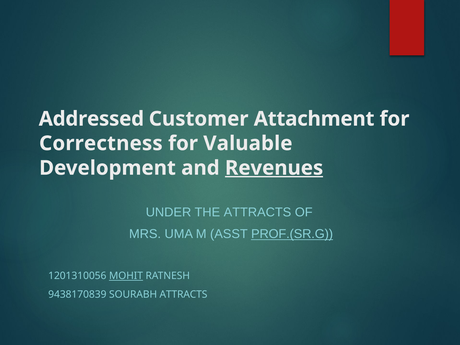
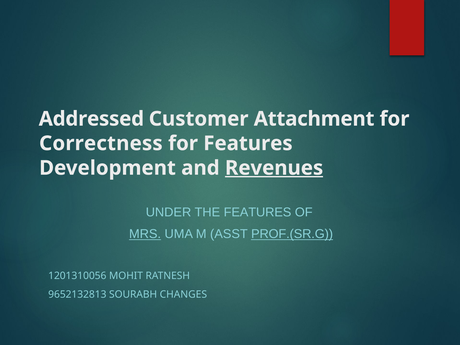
for Valuable: Valuable -> Features
THE ATTRACTS: ATTRACTS -> FEATURES
MRS underline: none -> present
MOHIT underline: present -> none
9438170839: 9438170839 -> 9652132813
SOURABH ATTRACTS: ATTRACTS -> CHANGES
